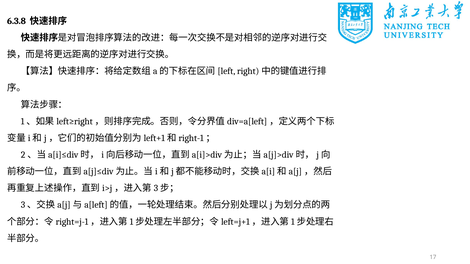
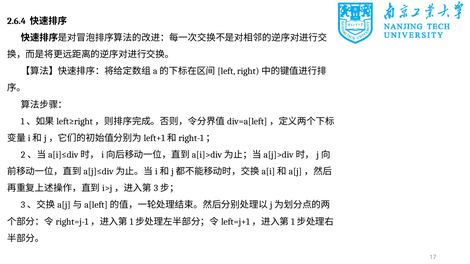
6.3.8: 6.3.8 -> 2.6.4
